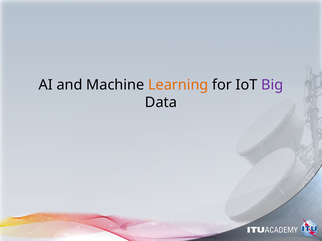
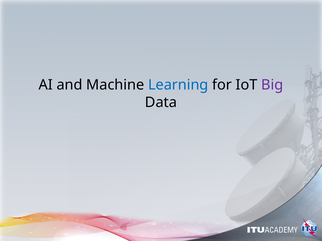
Learning colour: orange -> blue
